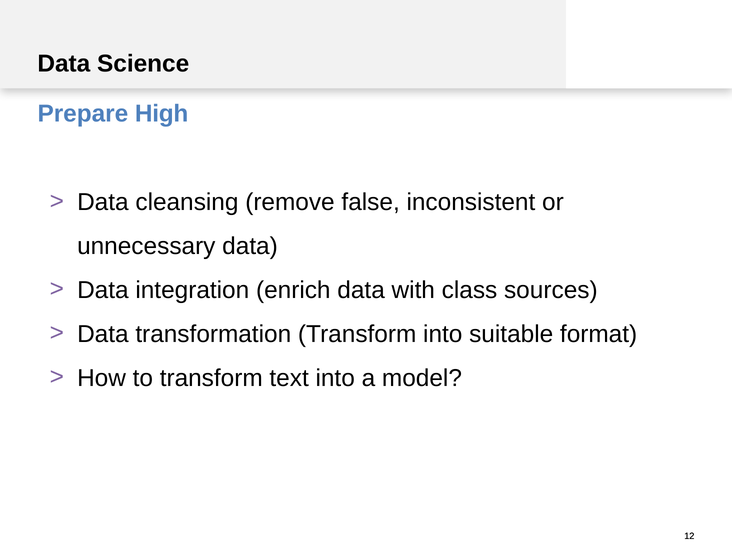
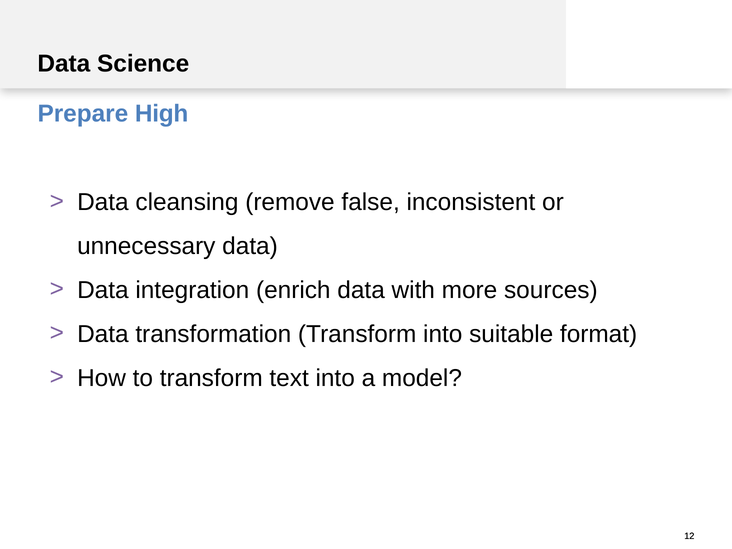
class: class -> more
